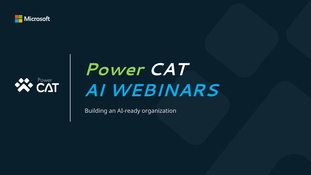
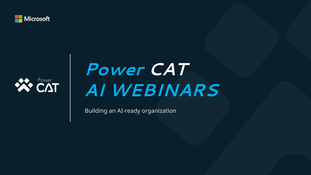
Power colour: light green -> light blue
